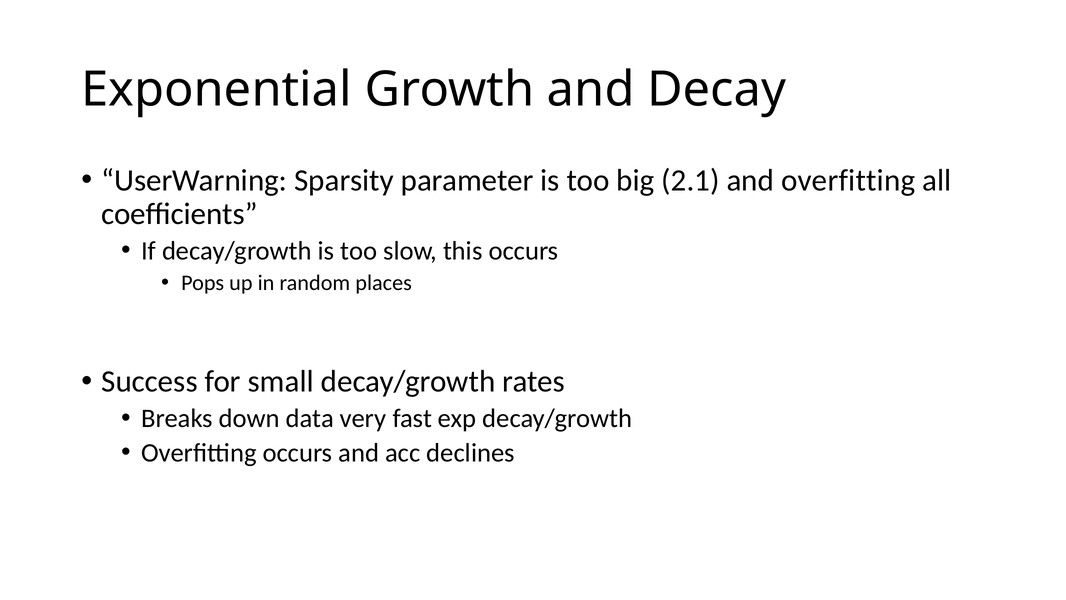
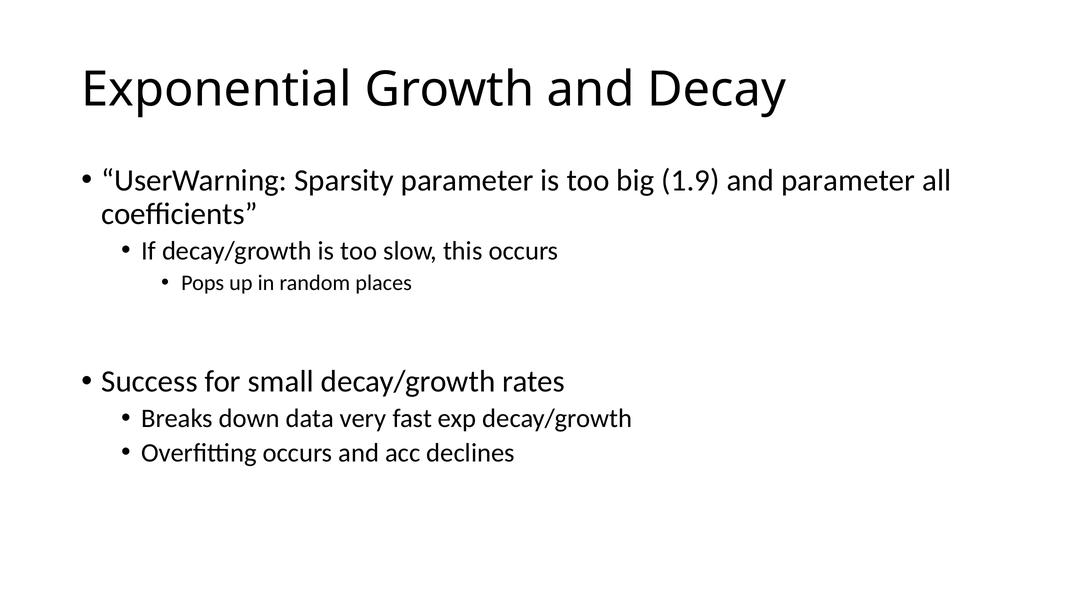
2.1: 2.1 -> 1.9
and overfitting: overfitting -> parameter
